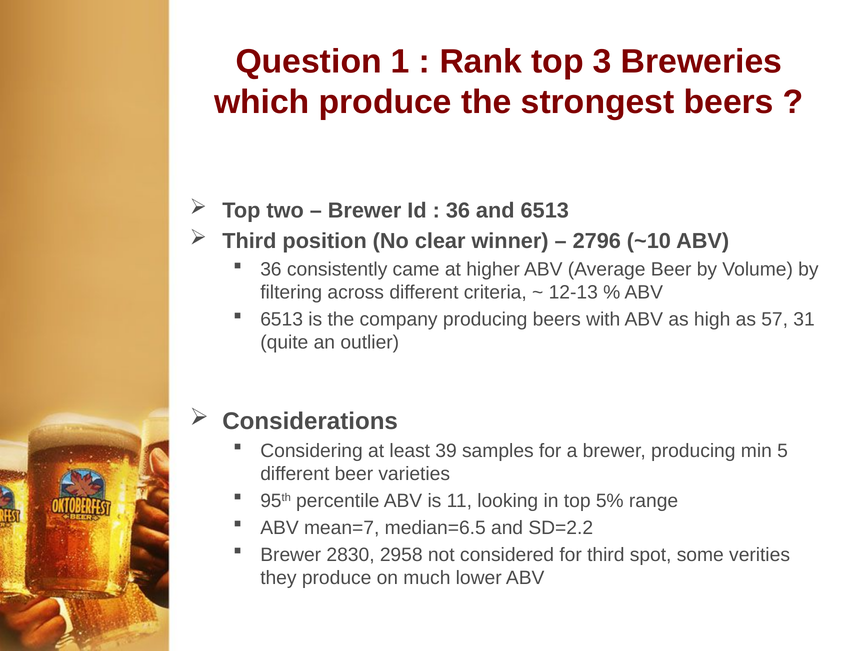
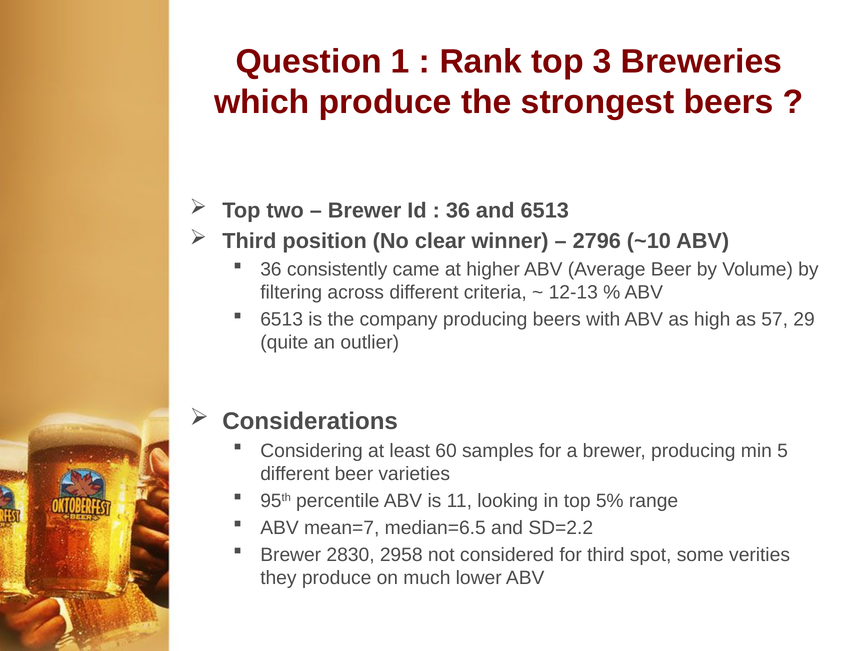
31: 31 -> 29
39: 39 -> 60
